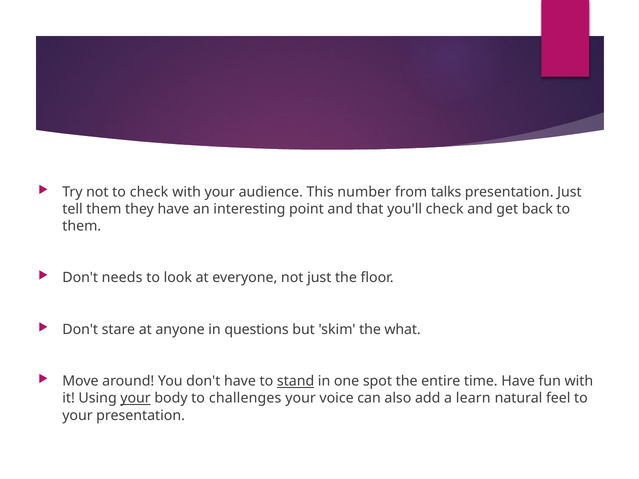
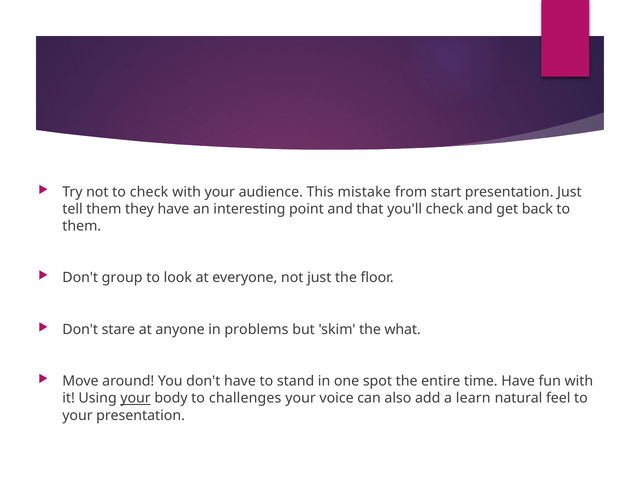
number: number -> mistake
talks: talks -> start
needs: needs -> group
questions: questions -> problems
stand underline: present -> none
